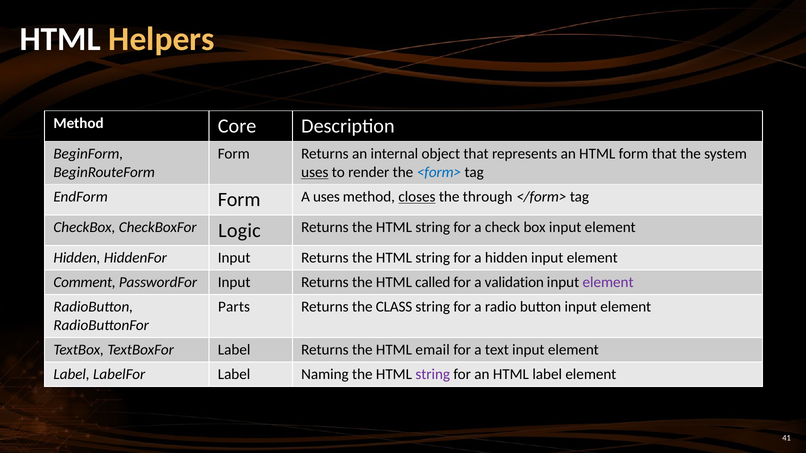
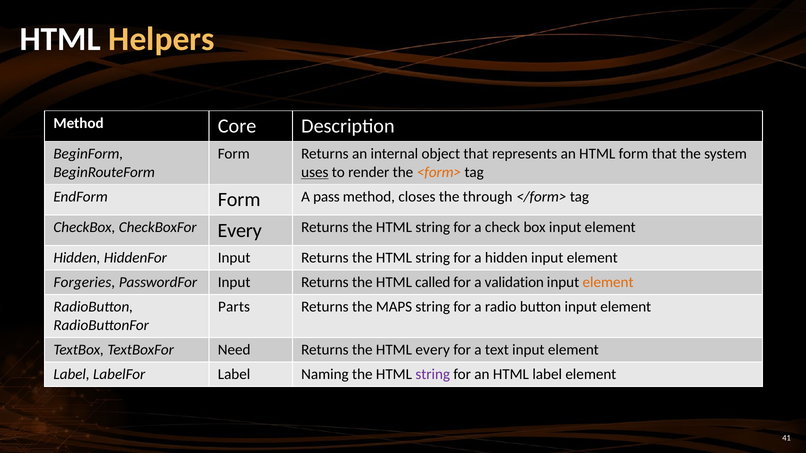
<form> colour: blue -> orange
A uses: uses -> pass
closes underline: present -> none
CheckBoxFor Logic: Logic -> Every
Comment: Comment -> Forgeries
element at (608, 283) colour: purple -> orange
CLASS: CLASS -> MAPS
TextBoxFor Label: Label -> Need
HTML email: email -> every
